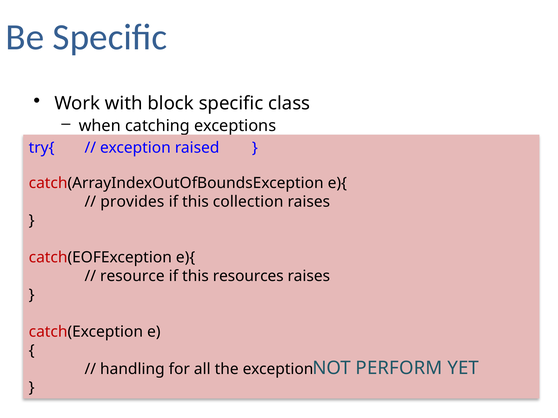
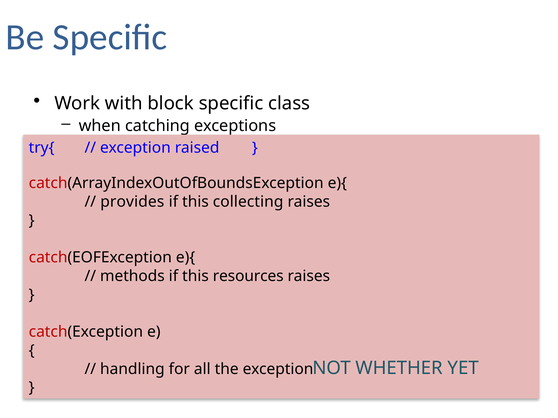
collection: collection -> collecting
resource: resource -> methods
PERFORM: PERFORM -> WHETHER
